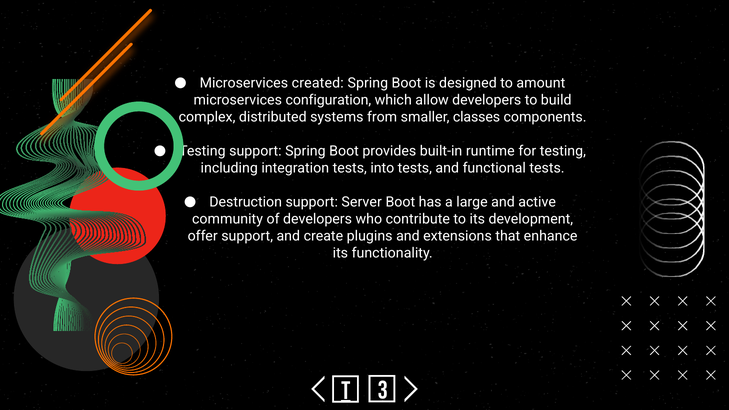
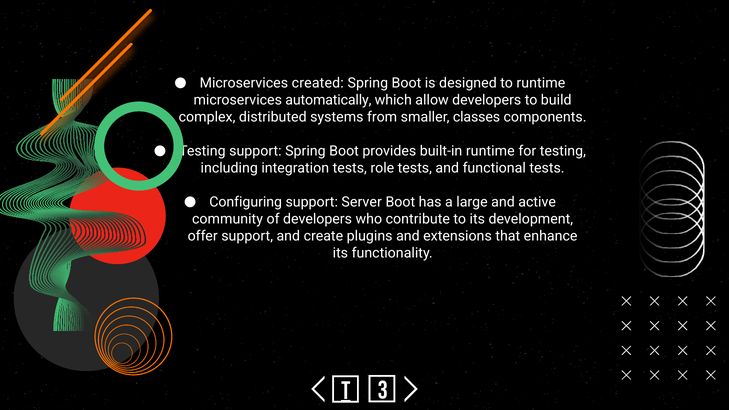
to amount: amount -> runtime
configuration: configuration -> automatically
into: into -> role
Destruction: Destruction -> Configuring
